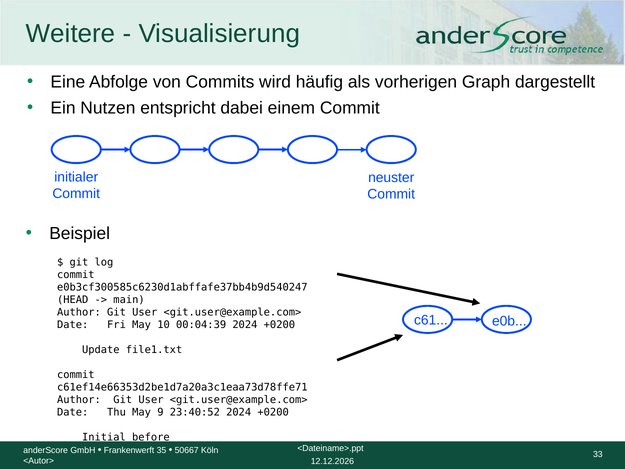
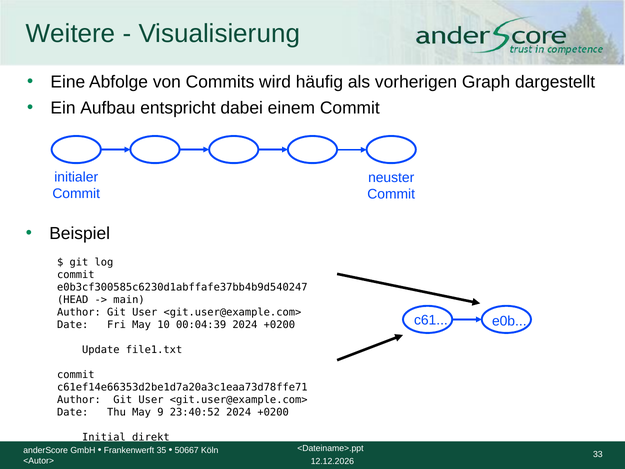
Nutzen: Nutzen -> Aufbau
before: before -> direkt
